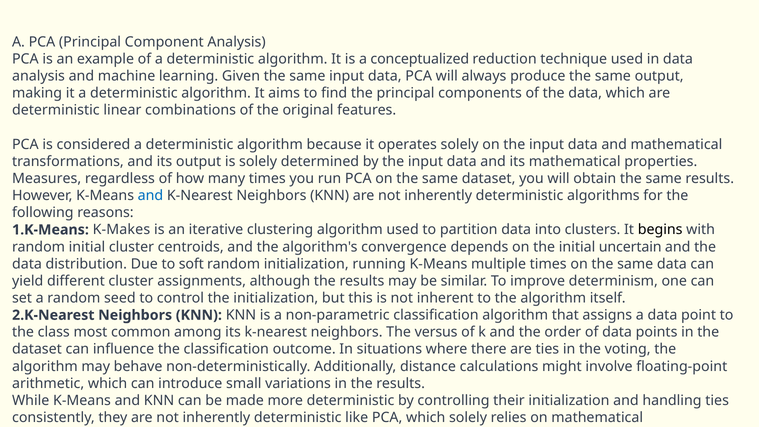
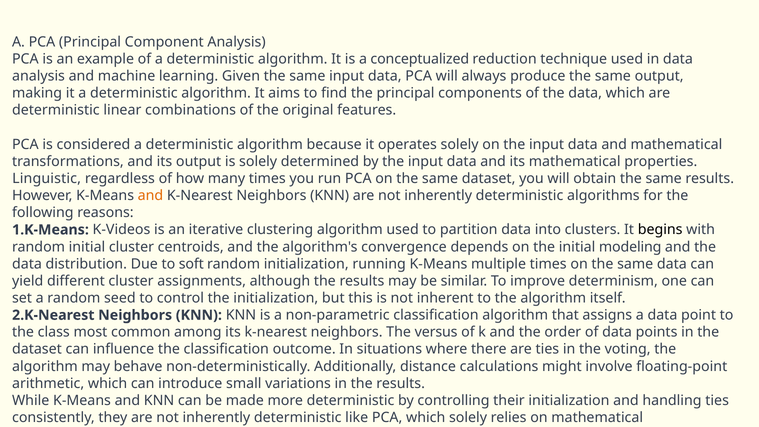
Measures: Measures -> Linguistic
and at (150, 196) colour: blue -> orange
K-Makes: K-Makes -> K-Videos
uncertain: uncertain -> modeling
